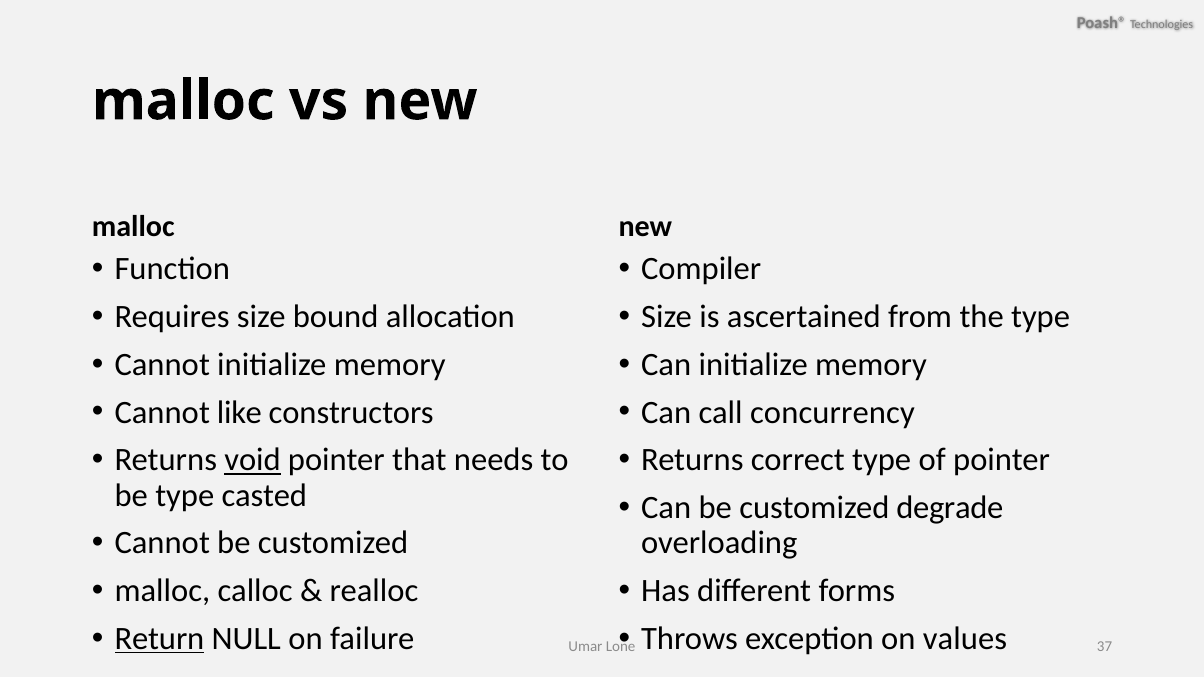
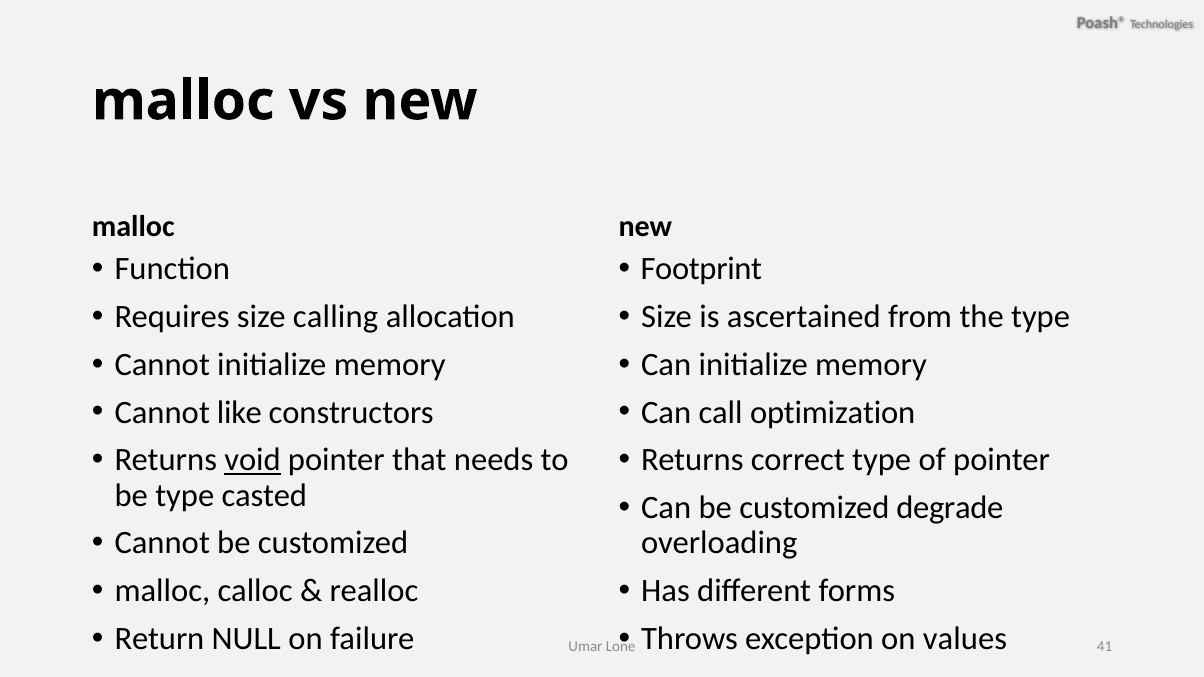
Compiler: Compiler -> Footprint
bound: bound -> calling
concurrency: concurrency -> optimization
Return underline: present -> none
37: 37 -> 41
